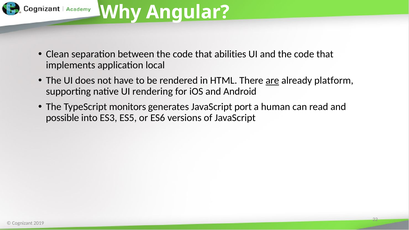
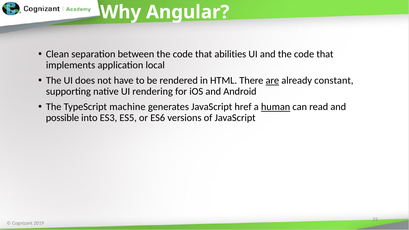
platform: platform -> constant
monitors: monitors -> machine
port: port -> href
human underline: none -> present
